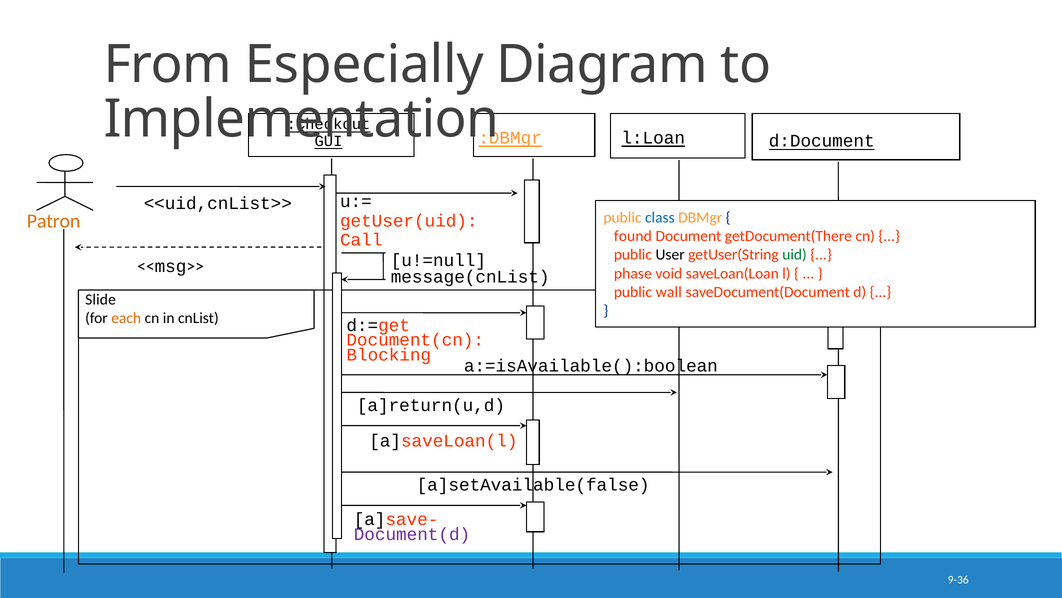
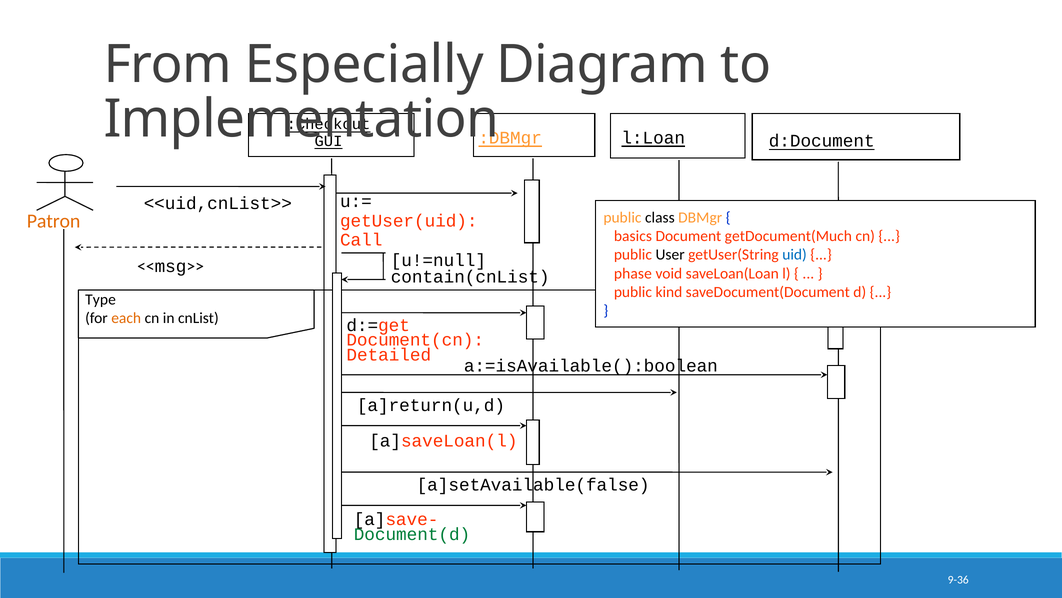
class colour: blue -> black
found: found -> basics
getDocument(There: getDocument(There -> getDocument(Much
uid colour: green -> blue
message(cnList: message(cnList -> contain(cnList
wall: wall -> kind
Slide: Slide -> Type
Blocking: Blocking -> Detailed
Document(d colour: purple -> green
